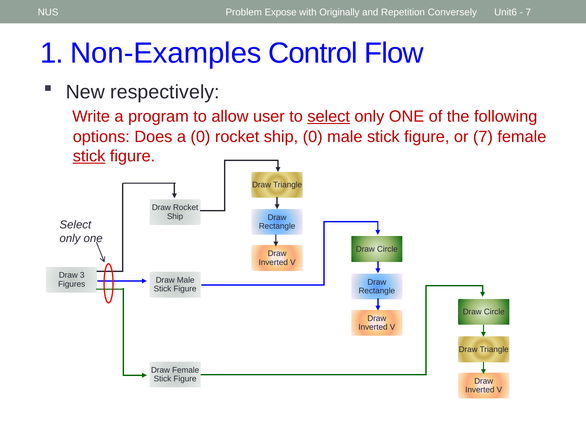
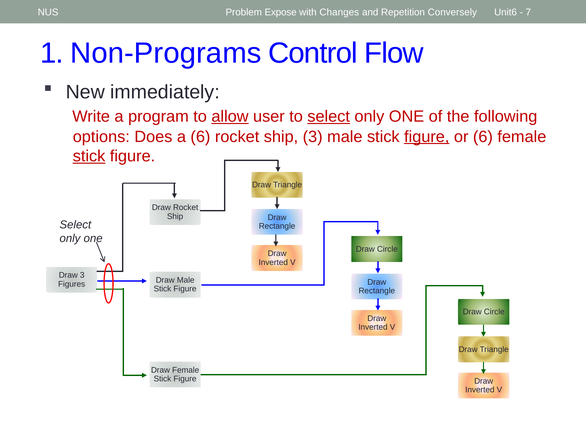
Originally: Originally -> Changes
Non-Examples: Non-Examples -> Non-Programs
respectively: respectively -> immediately
allow underline: none -> present
a 0: 0 -> 6
ship 0: 0 -> 3
figure at (427, 137) underline: none -> present
or 7: 7 -> 6
